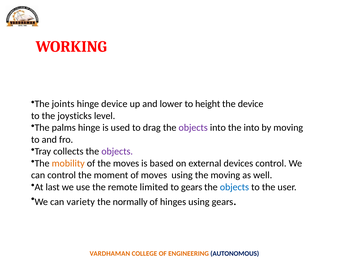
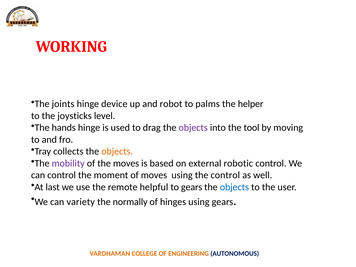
lower: lower -> robot
height: height -> palms
the device: device -> helper
palms: palms -> hands
the into: into -> tool
objects at (117, 151) colour: purple -> orange
mobility colour: orange -> purple
devices: devices -> robotic
the moving: moving -> control
limited: limited -> helpful
